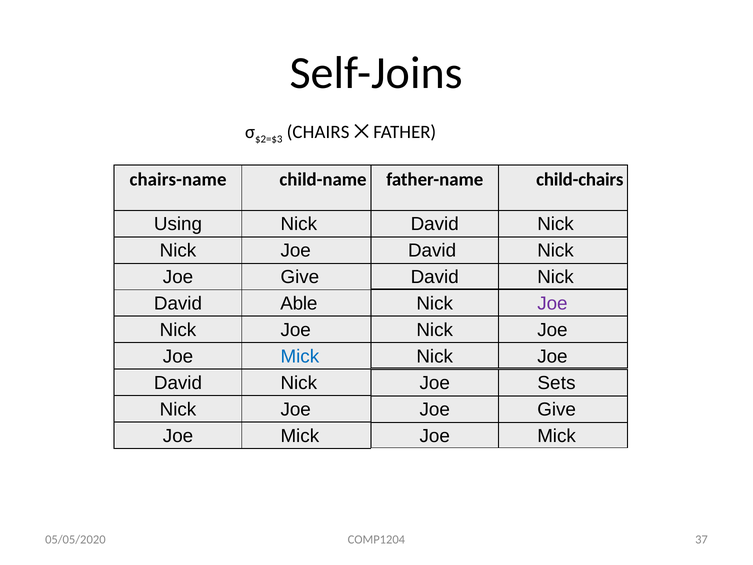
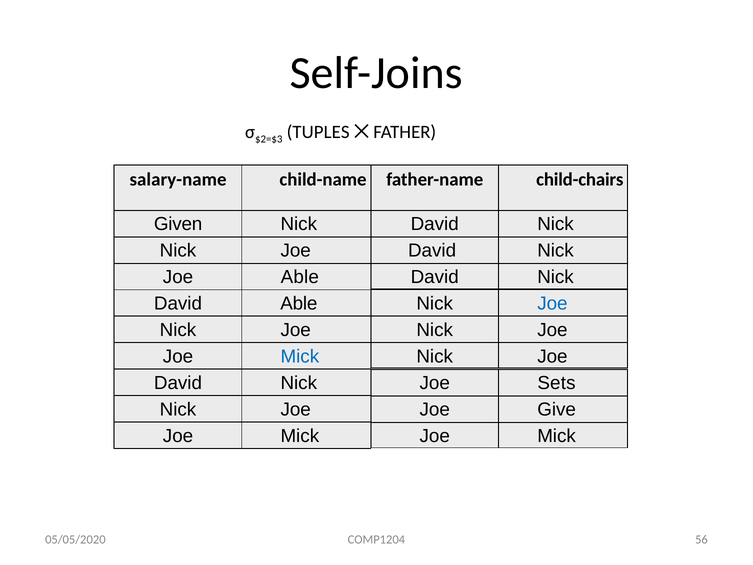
CHAIRS: CHAIRS -> TUPLES
chairs-name: chairs-name -> salary-name
Using: Using -> Given
Give at (300, 277): Give -> Able
Joe at (552, 303) colour: purple -> blue
37: 37 -> 56
